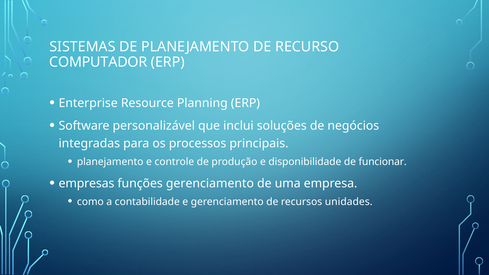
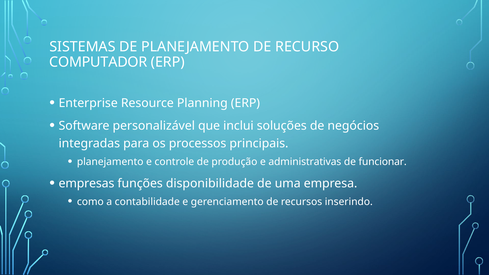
disponibilidade: disponibilidade -> administrativas
funções gerenciamento: gerenciamento -> disponibilidade
unidades: unidades -> inserindo
